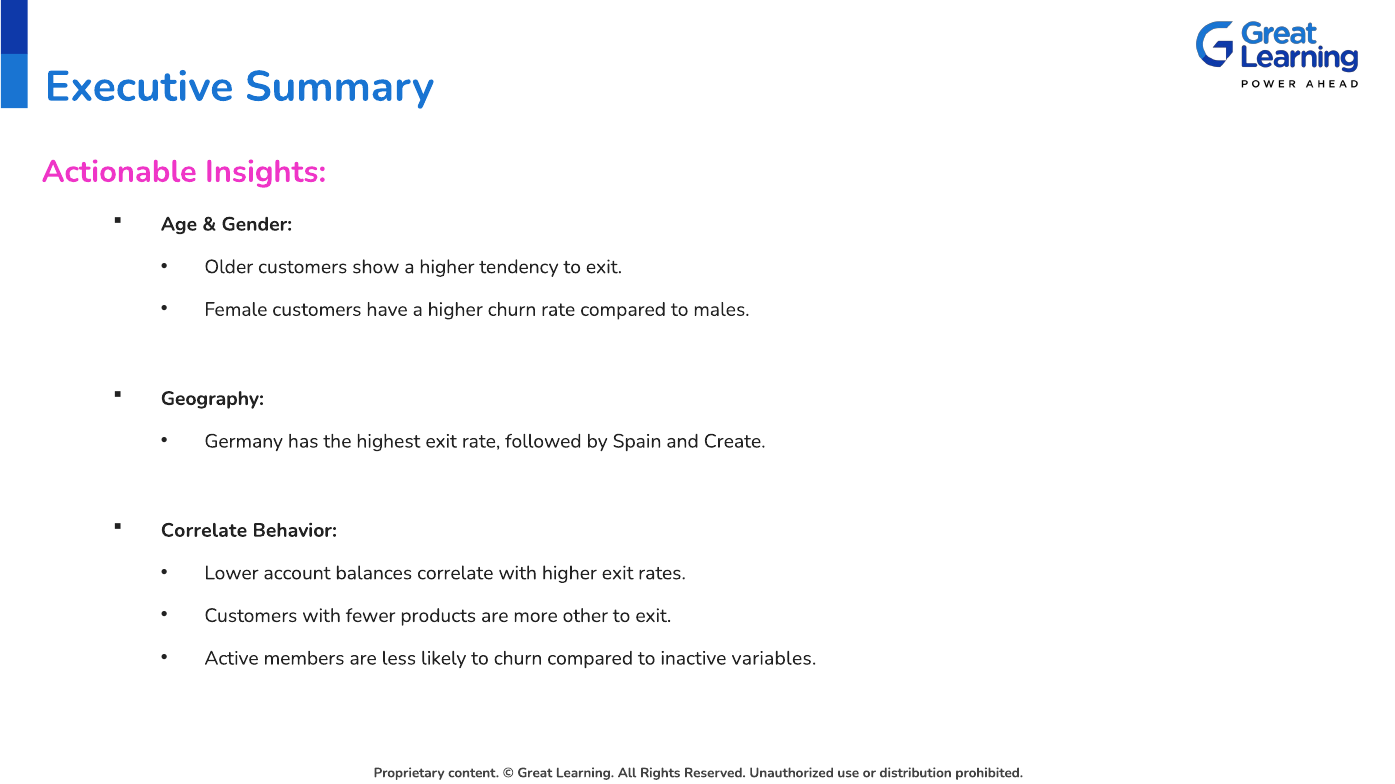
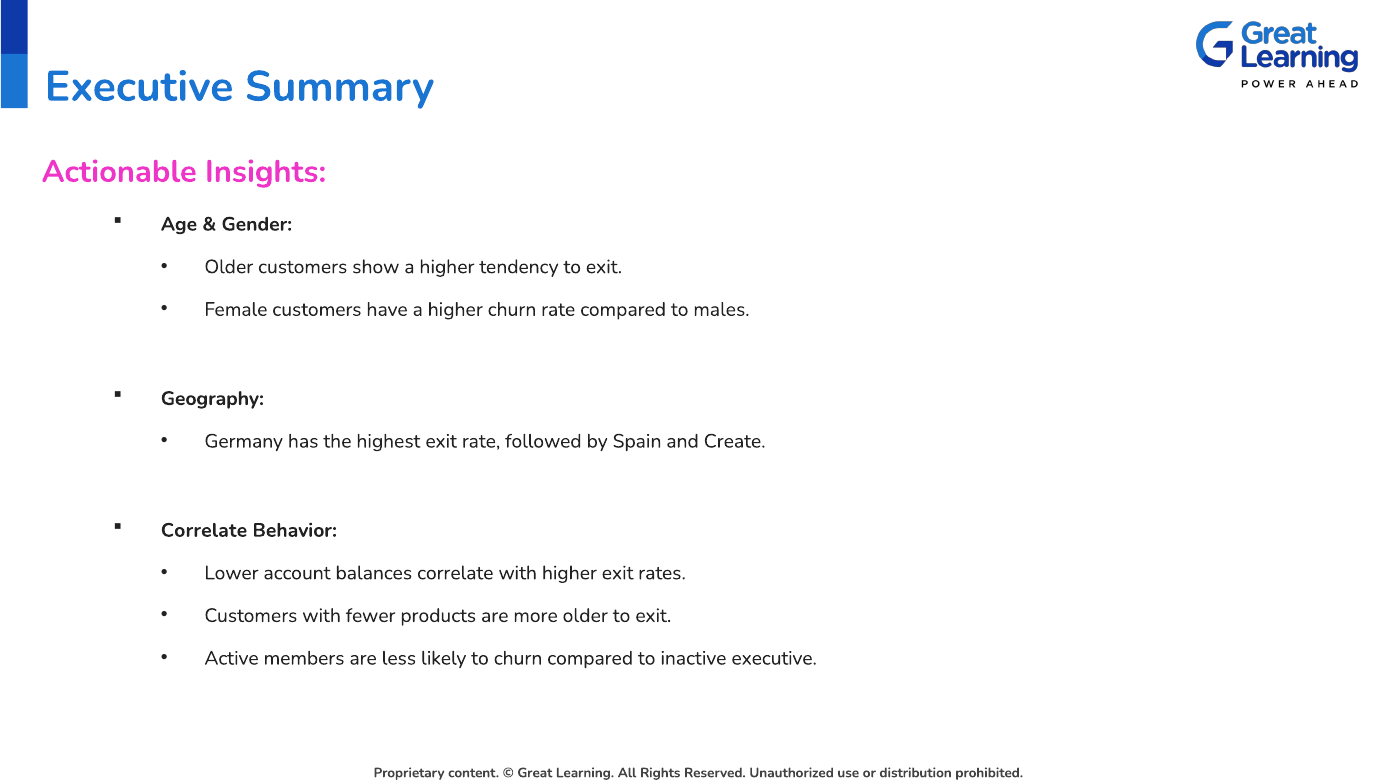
more other: other -> older
inactive variables: variables -> executive
